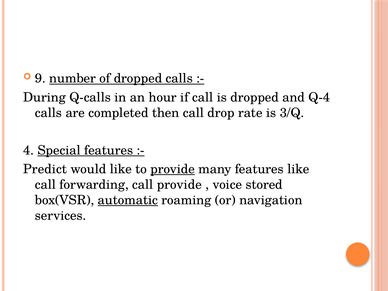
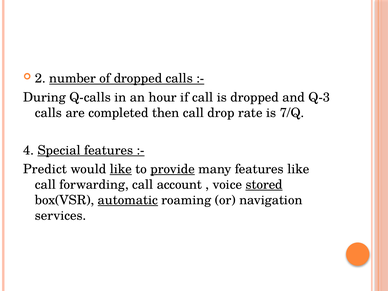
9: 9 -> 2
Q-4: Q-4 -> Q-3
3/Q: 3/Q -> 7/Q
like at (121, 169) underline: none -> present
call provide: provide -> account
stored underline: none -> present
